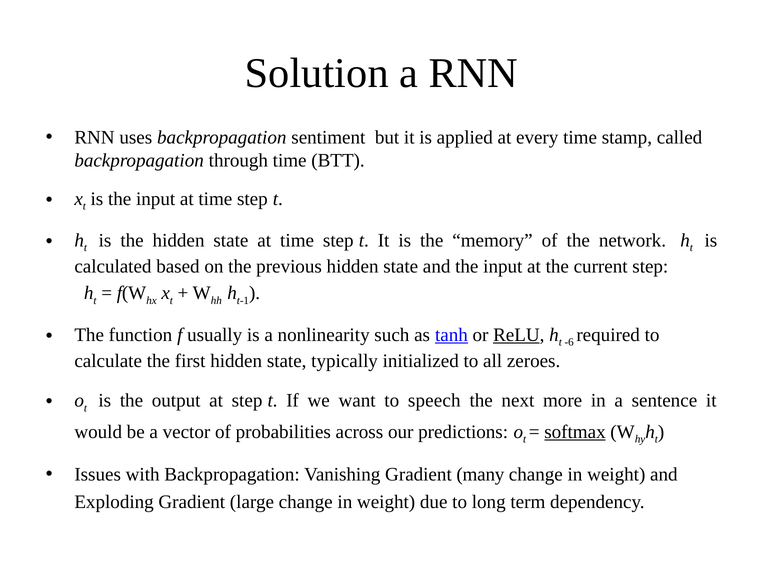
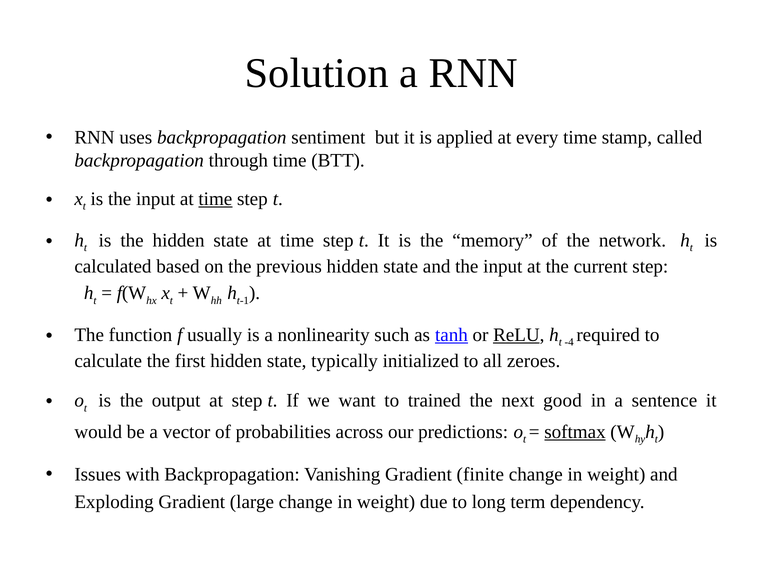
time at (215, 199) underline: none -> present
-6: -6 -> -4
speech: speech -> trained
more: more -> good
many: many -> finite
